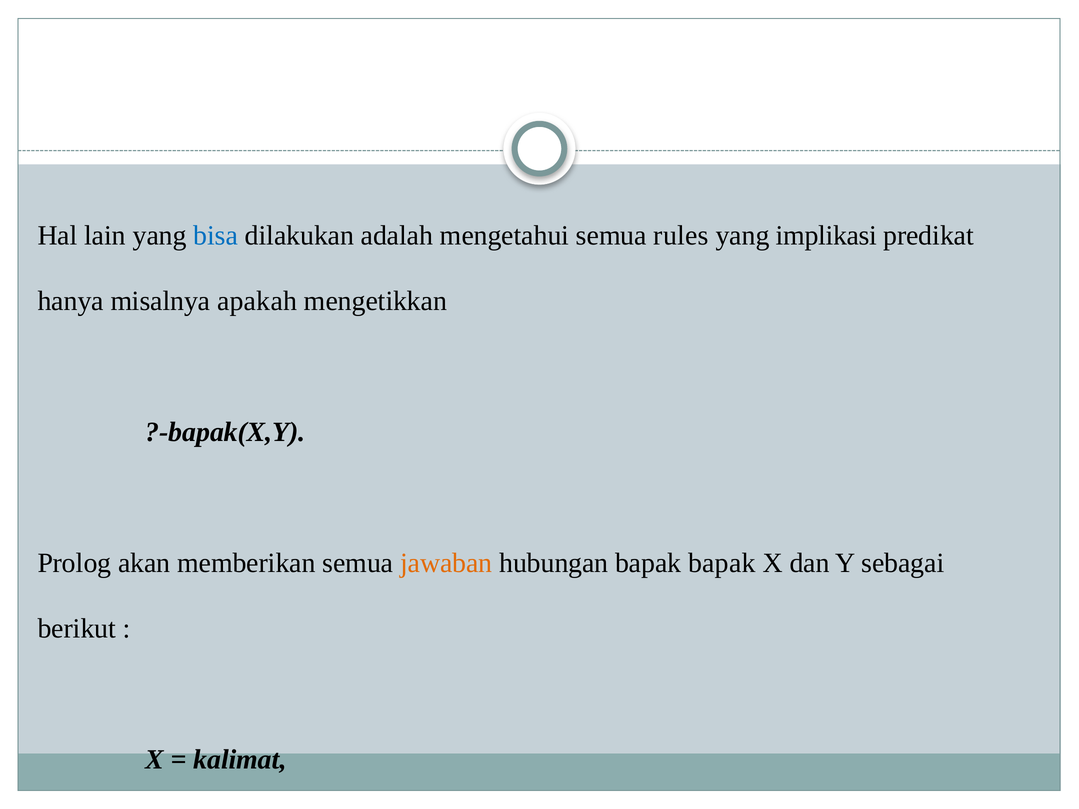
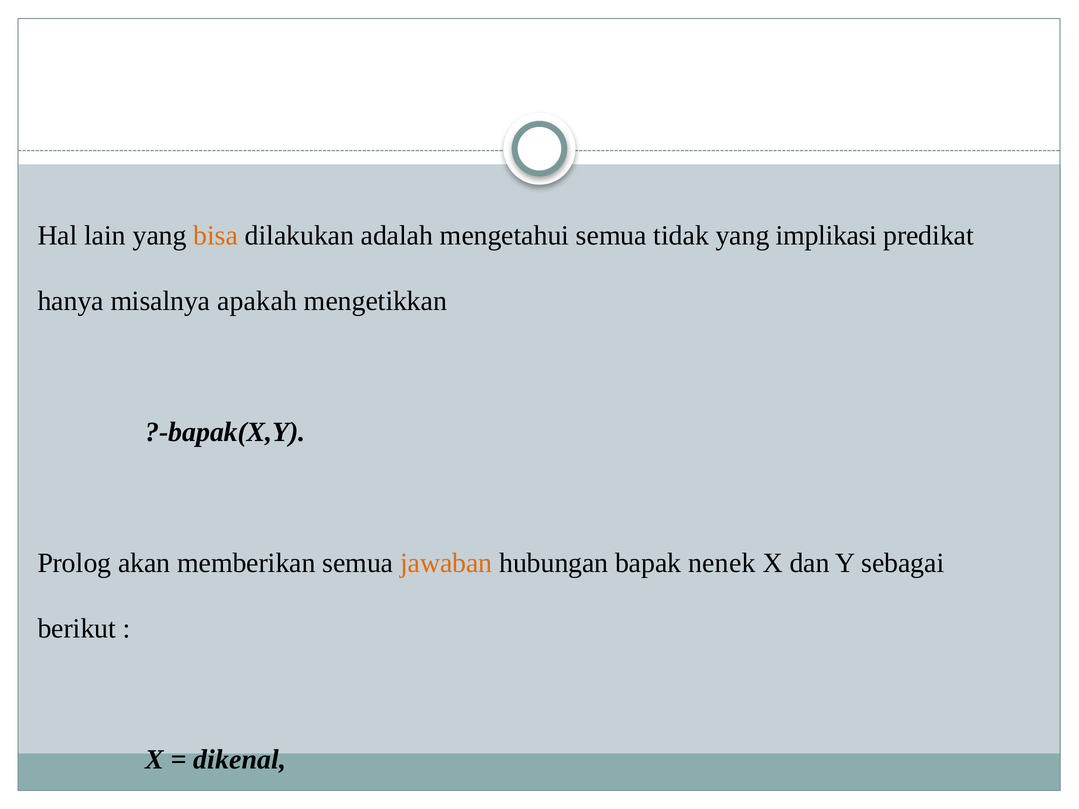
bisa colour: blue -> orange
rules: rules -> tidak
bapak bapak: bapak -> nenek
kalimat: kalimat -> dikenal
